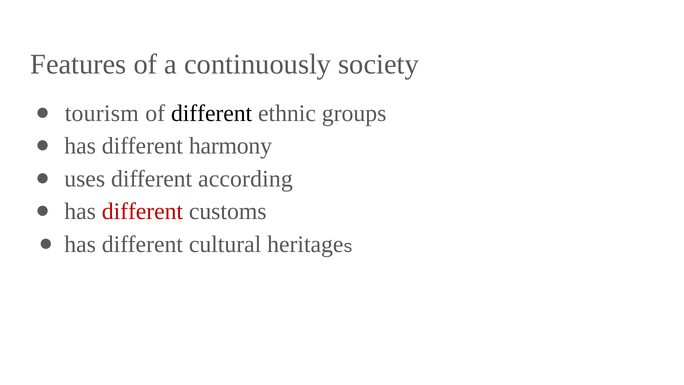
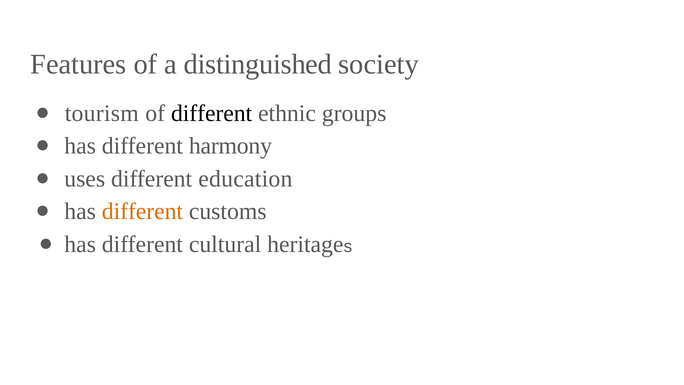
continuously: continuously -> distinguished
according: according -> education
different at (142, 211) colour: red -> orange
